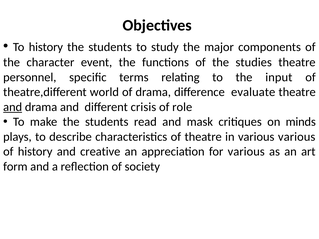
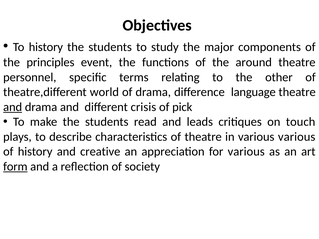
character: character -> principles
studies: studies -> around
input: input -> other
evaluate: evaluate -> language
role: role -> pick
mask: mask -> leads
minds: minds -> touch
form underline: none -> present
